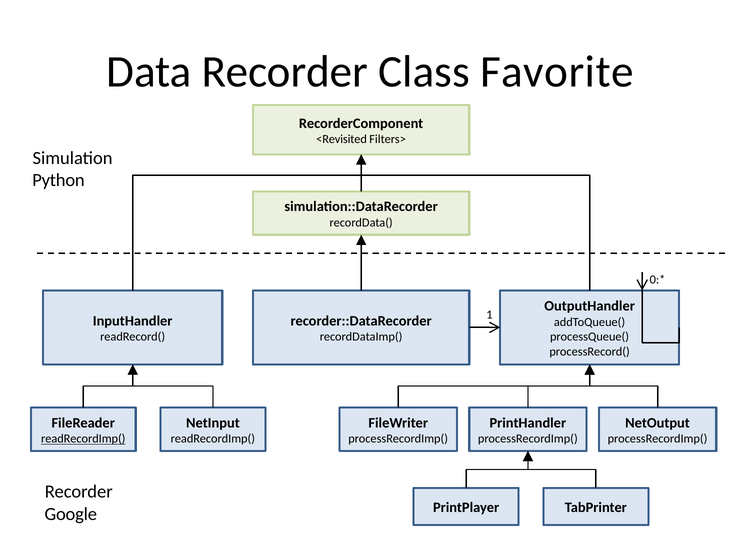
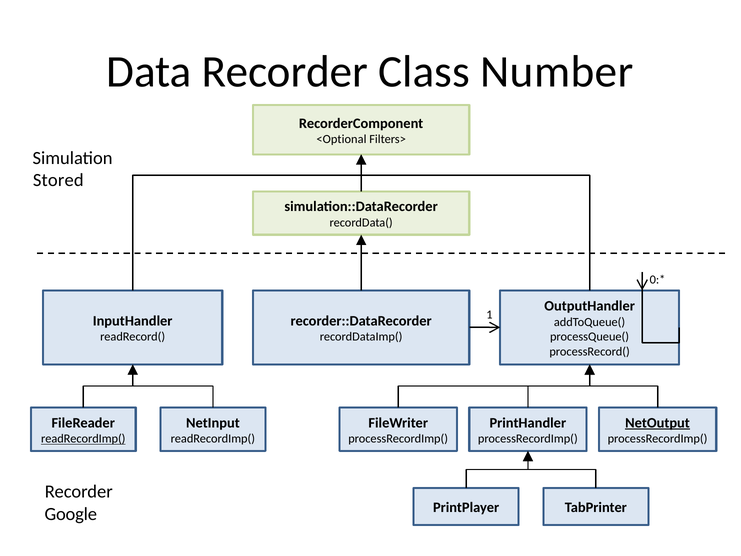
Favorite: Favorite -> Number
<Revisited: <Revisited -> <Optional
Python: Python -> Stored
NetOutput underline: none -> present
